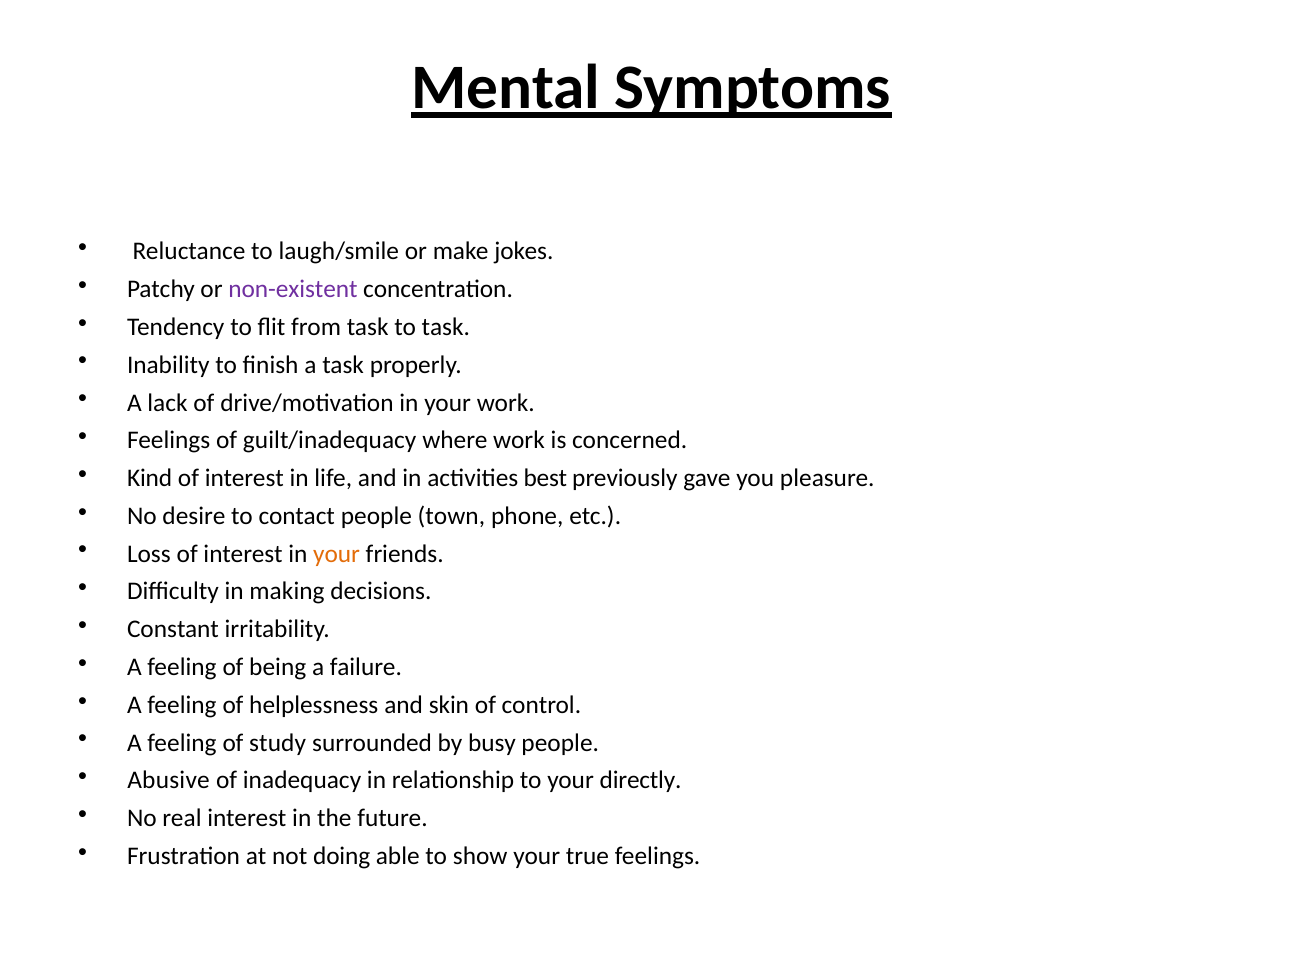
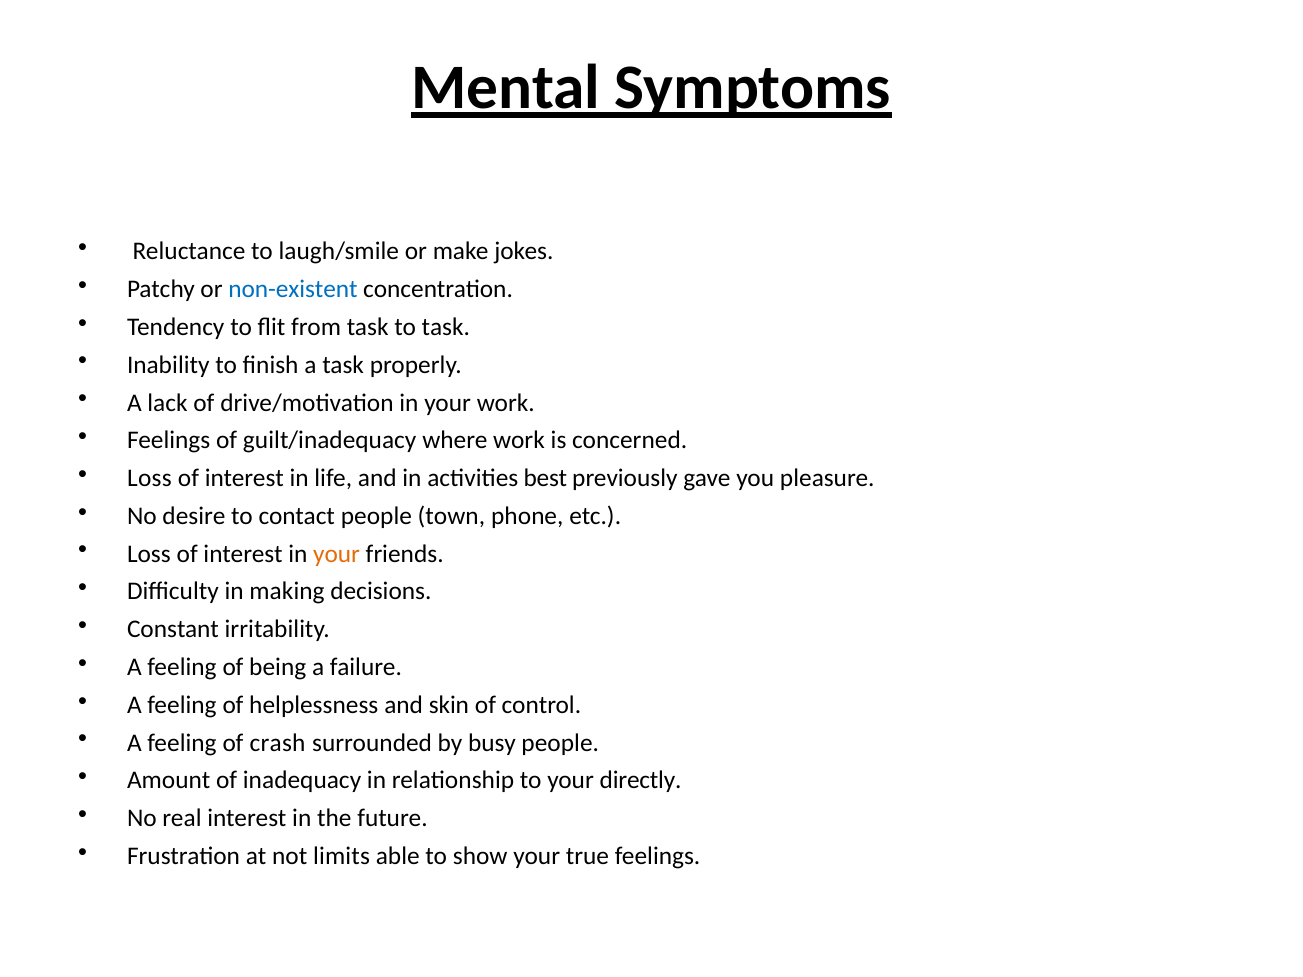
non-existent colour: purple -> blue
Kind at (150, 478): Kind -> Loss
study: study -> crash
Abusive: Abusive -> Amount
doing: doing -> limits
